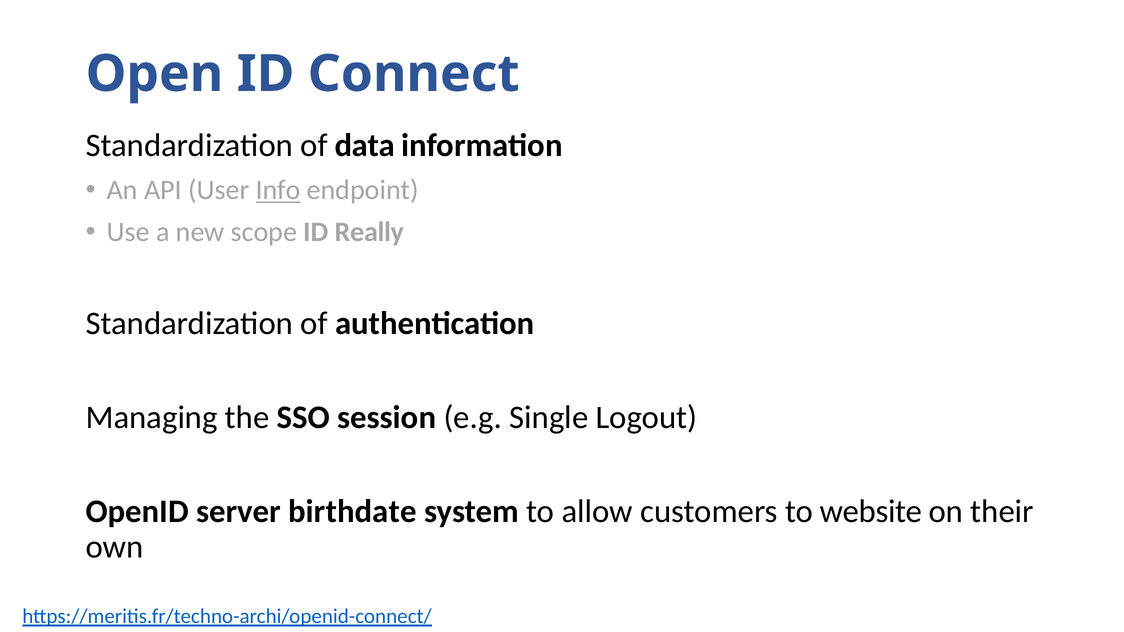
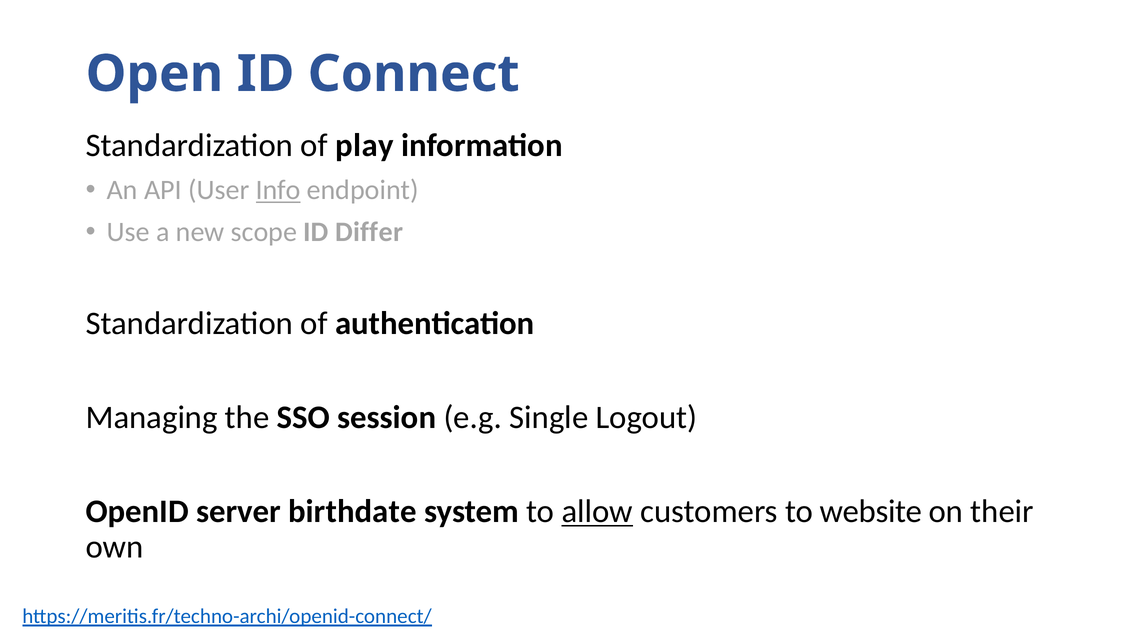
data: data -> play
Really: Really -> Differ
allow underline: none -> present
